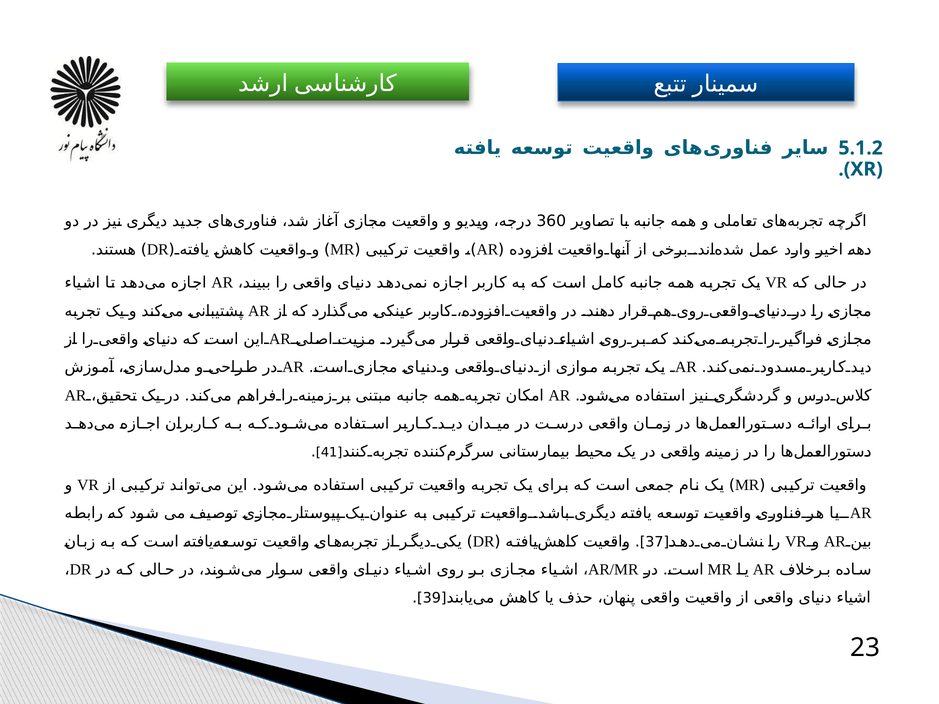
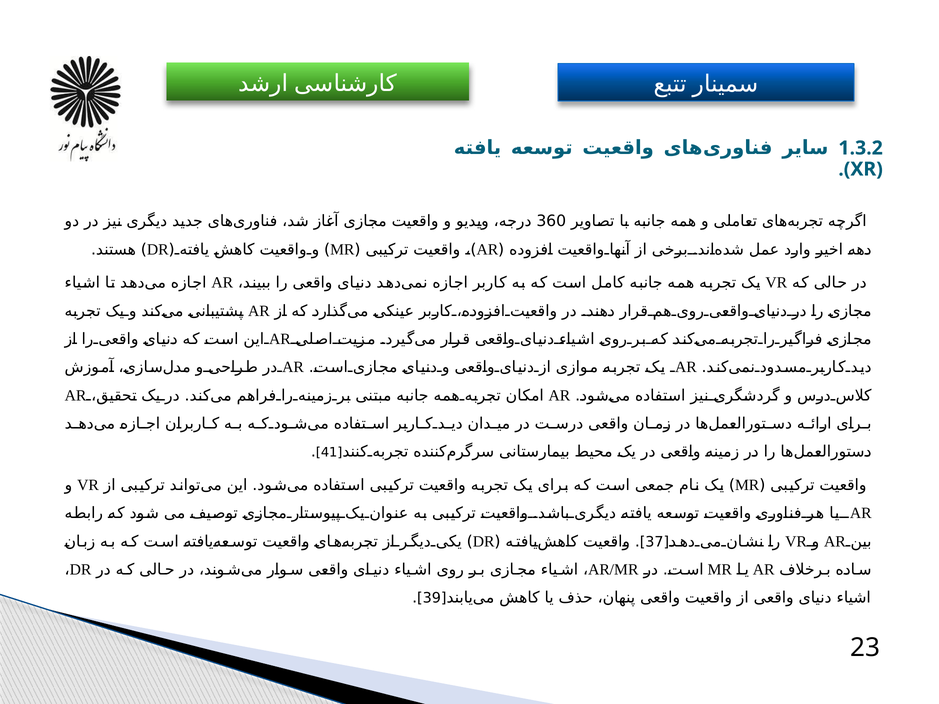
5.1.2: 5.1.2 -> 1.3.2
